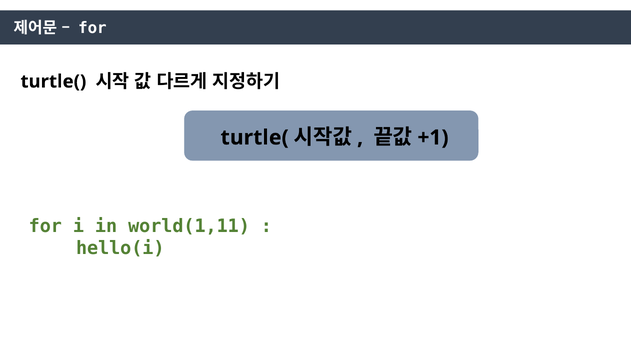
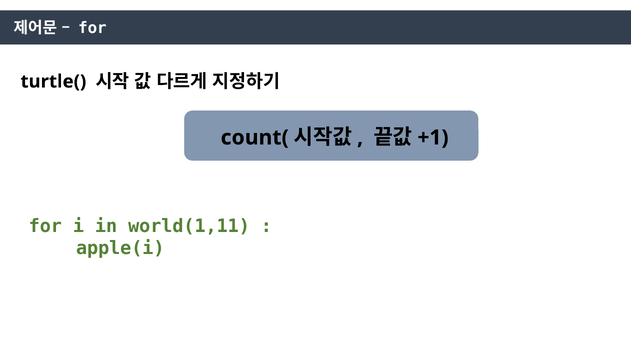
turtle( at (255, 138): turtle( -> count(
hello(i: hello(i -> apple(i
